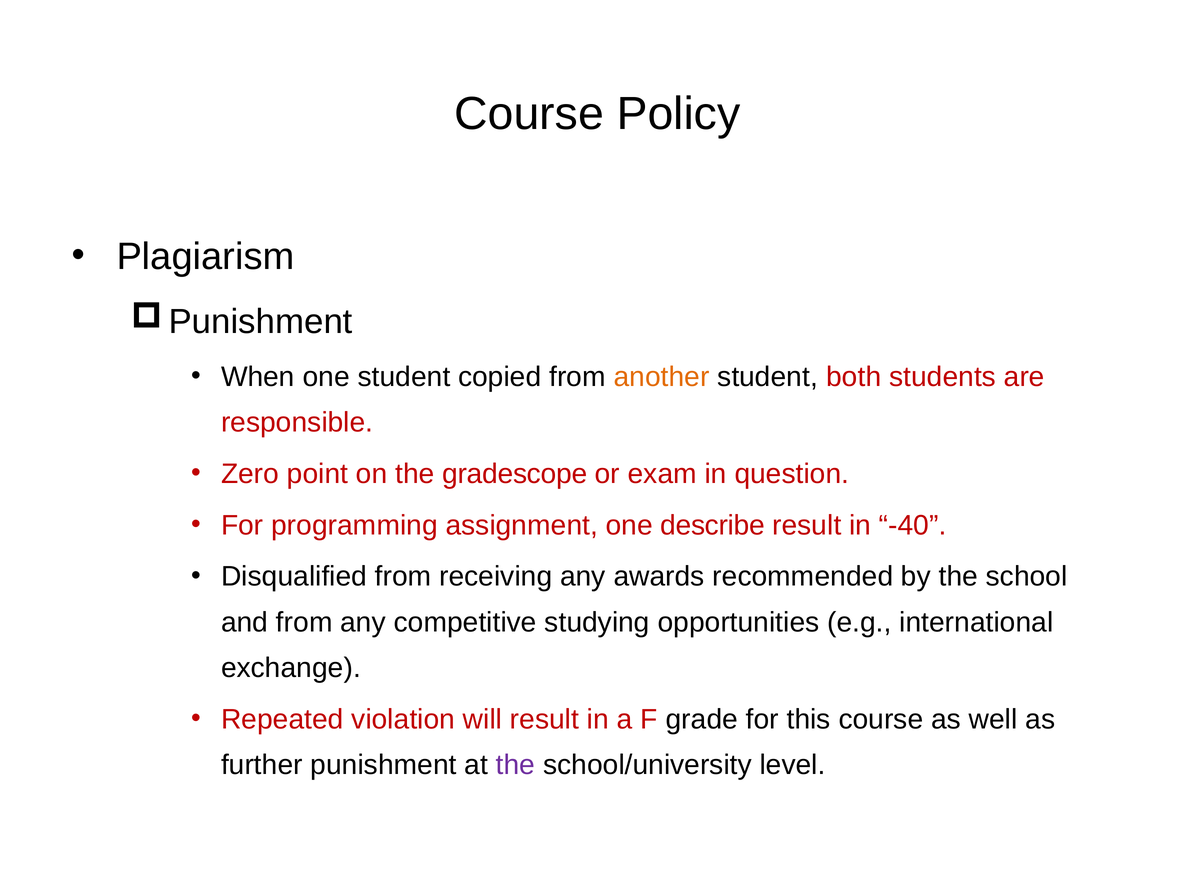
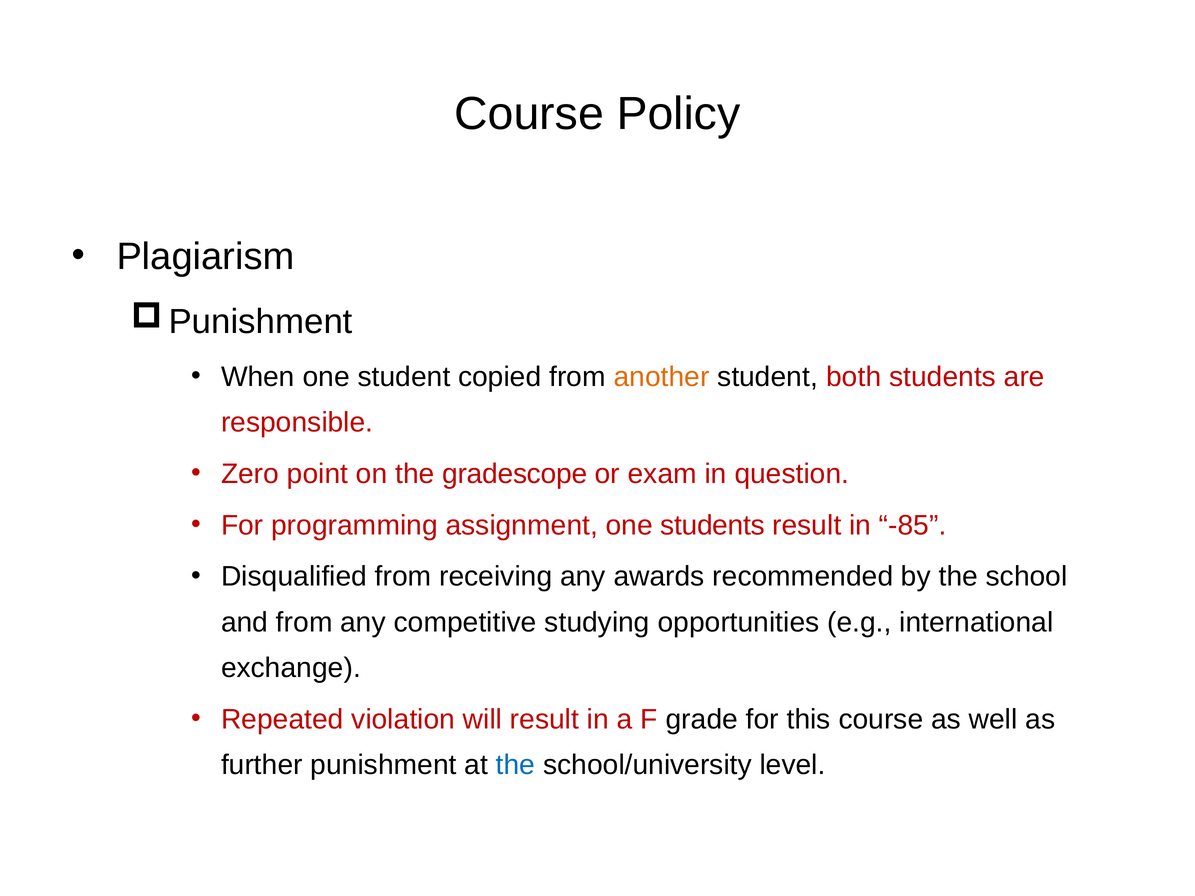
one describe: describe -> students
-40: -40 -> -85
the at (516, 765) colour: purple -> blue
